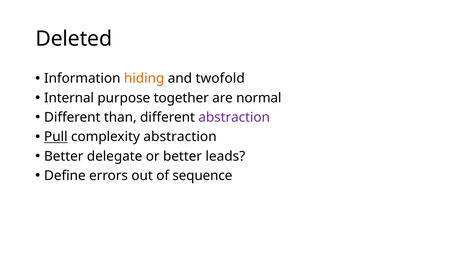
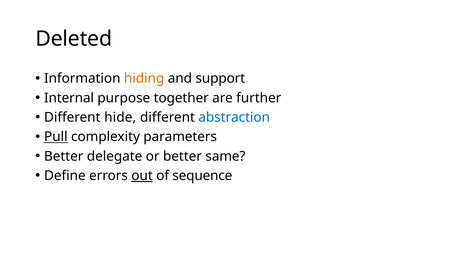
twofold: twofold -> support
normal: normal -> further
than: than -> hide
abstraction at (234, 117) colour: purple -> blue
complexity abstraction: abstraction -> parameters
leads: leads -> same
out underline: none -> present
